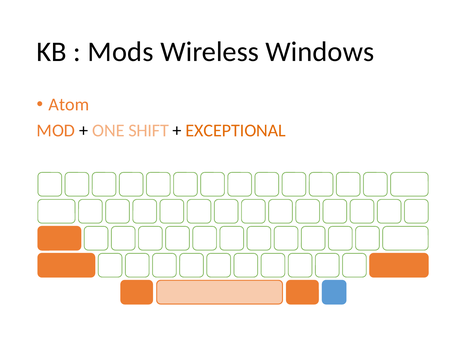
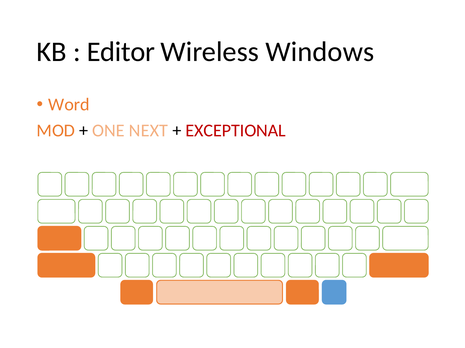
Mods: Mods -> Editor
Atom: Atom -> Word
SHIFT: SHIFT -> NEXT
EXCEPTIONAL colour: orange -> red
